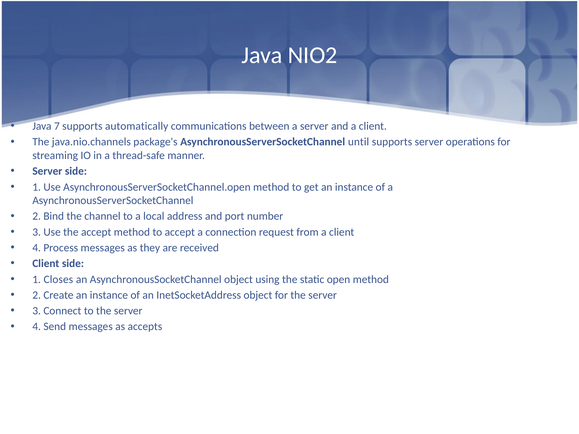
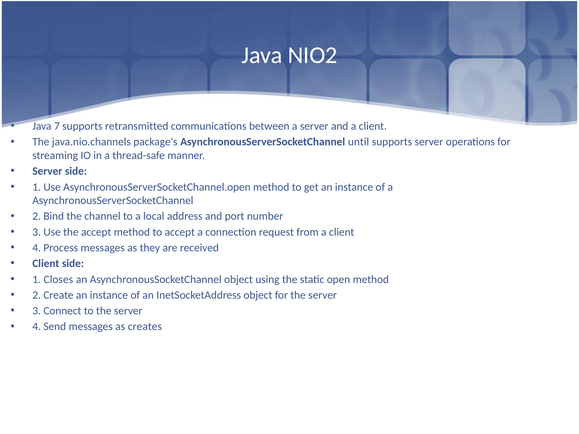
automatically: automatically -> retransmitted
accepts: accepts -> creates
